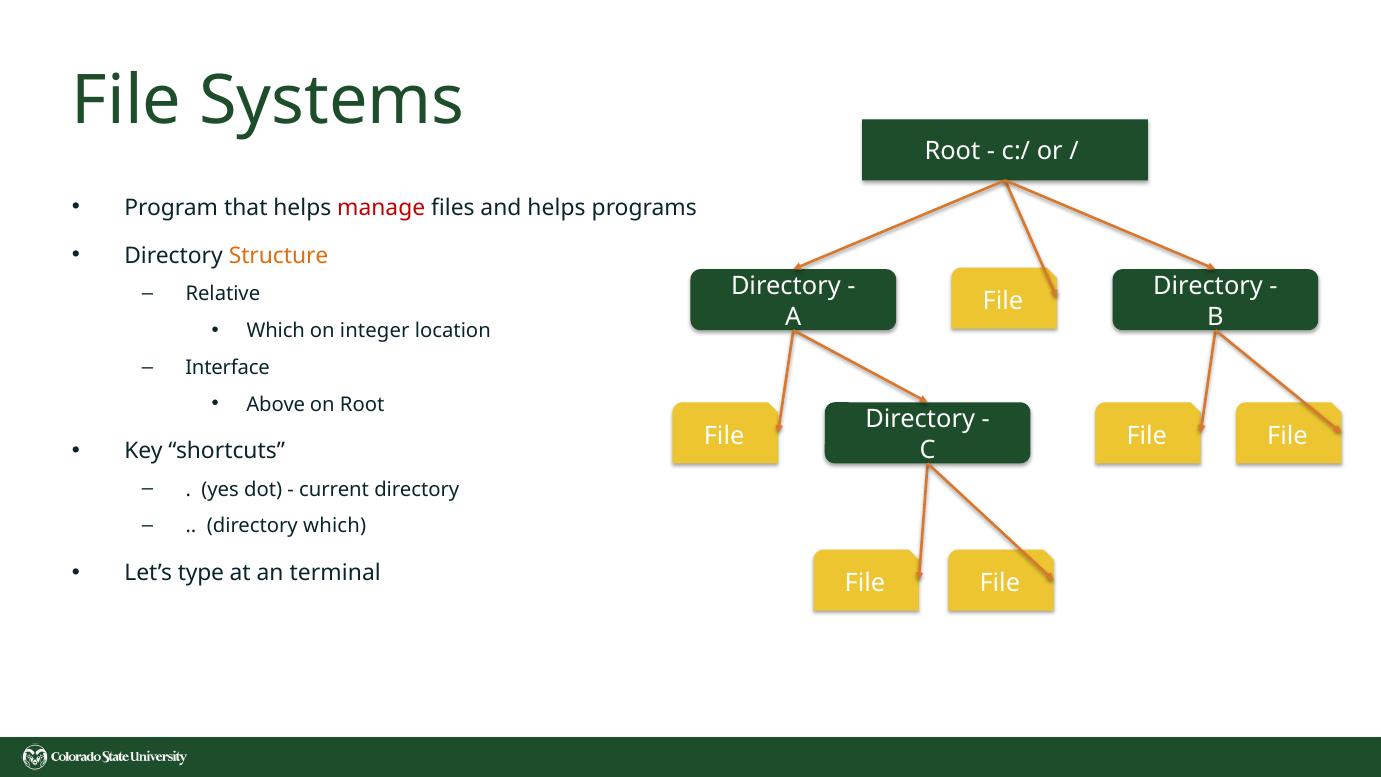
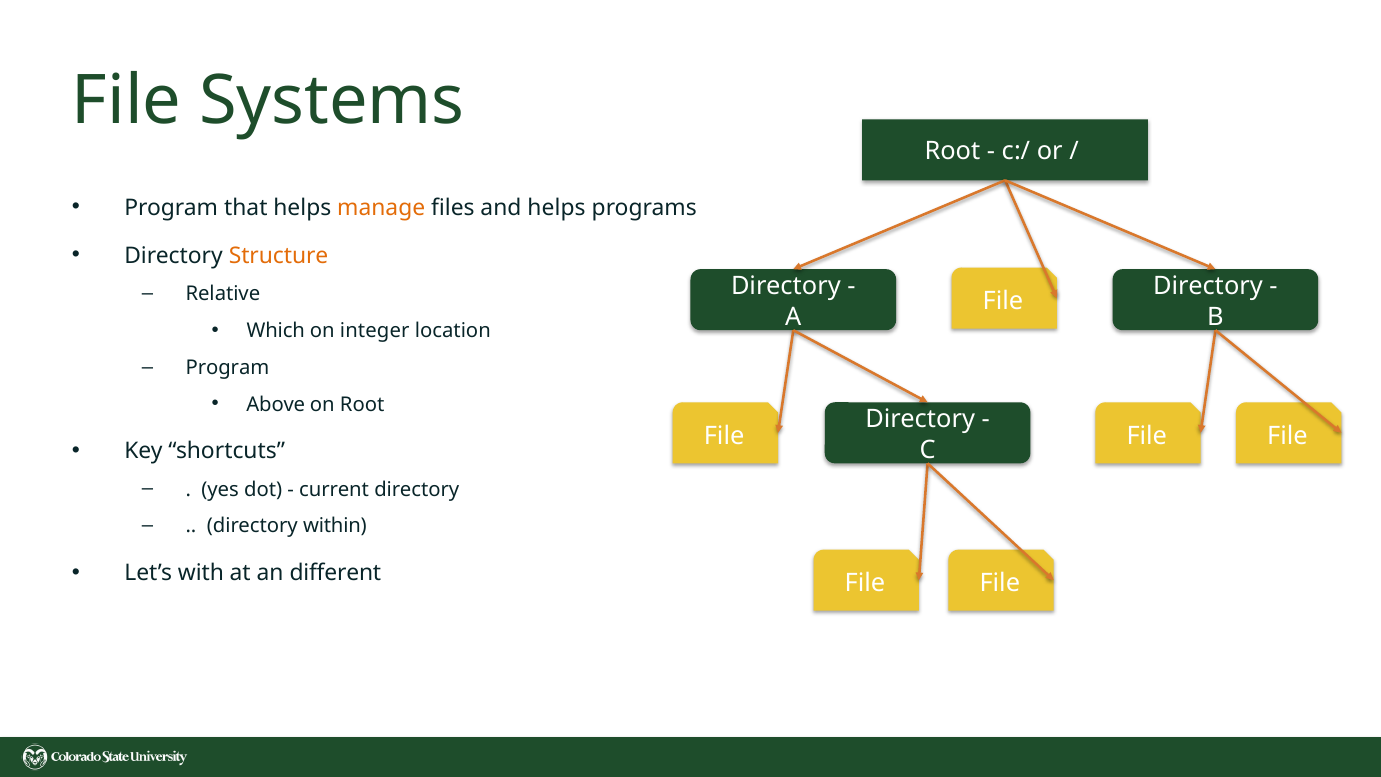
manage colour: red -> orange
Interface at (228, 367): Interface -> Program
directory which: which -> within
type: type -> with
terminal: terminal -> different
